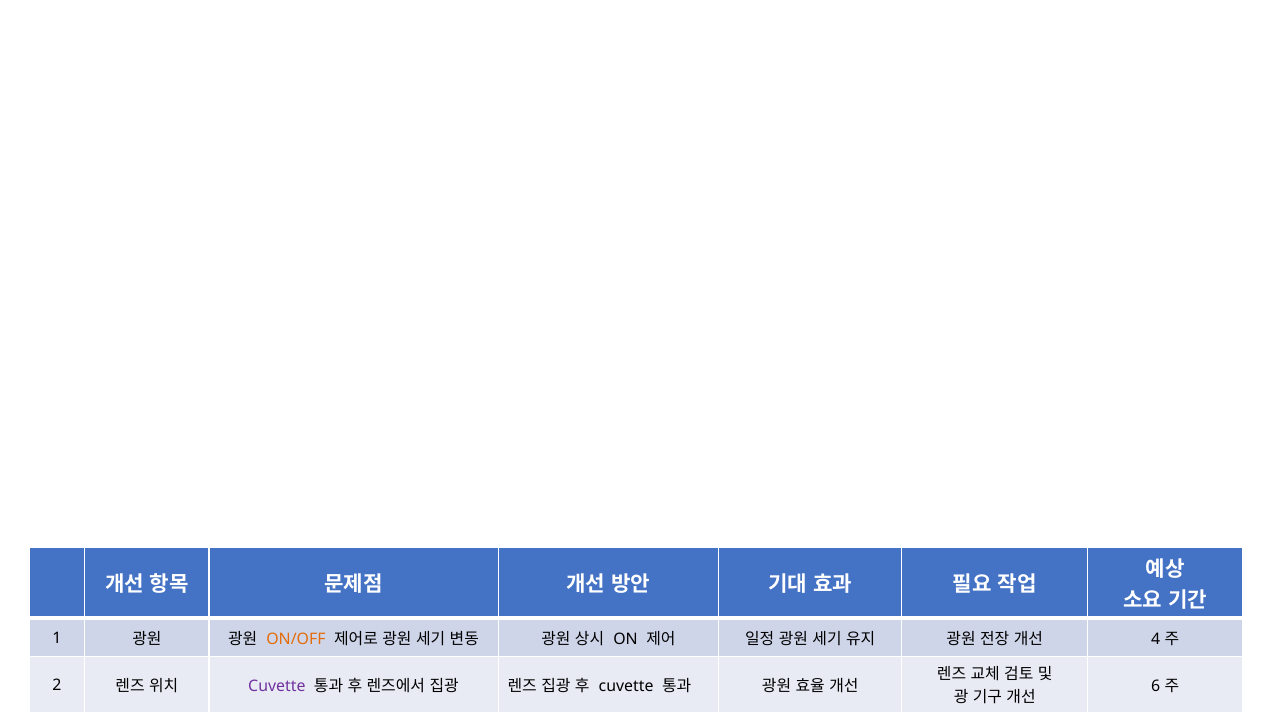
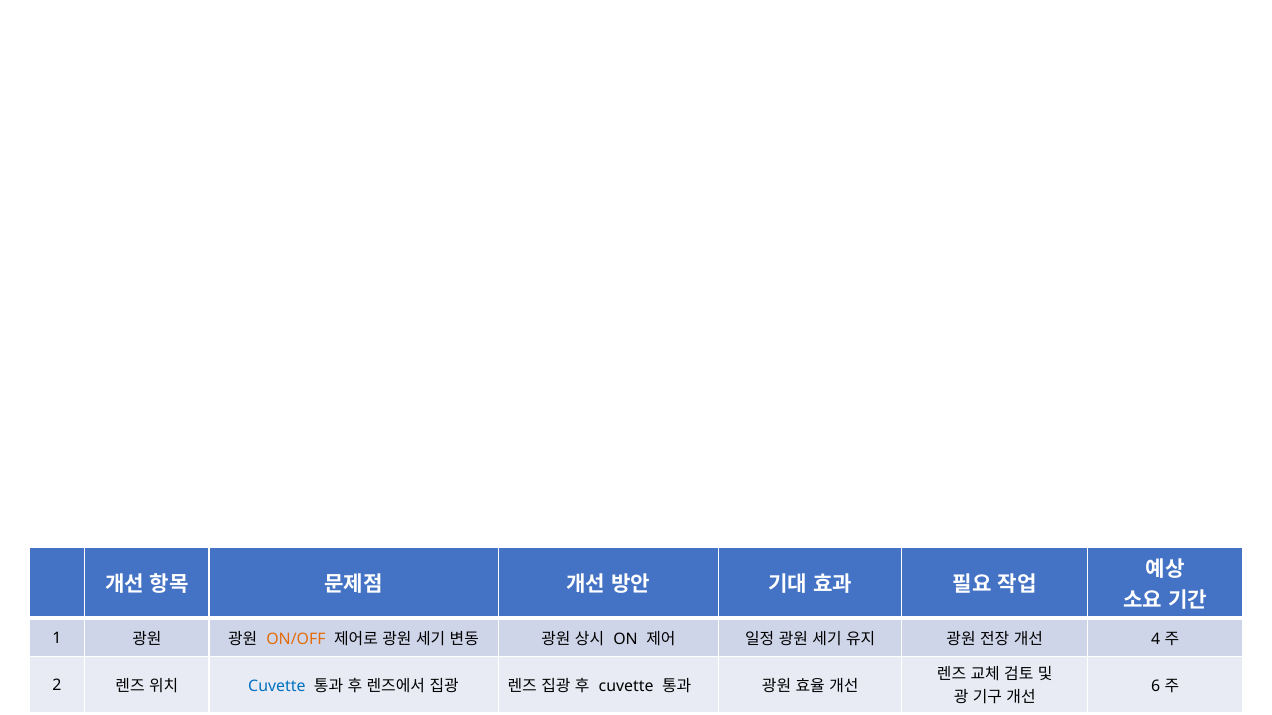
Cuvette at (277, 686) colour: purple -> blue
